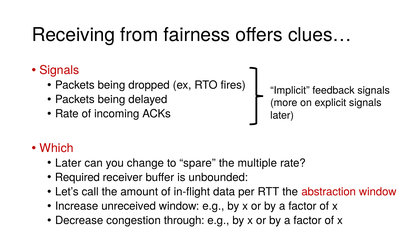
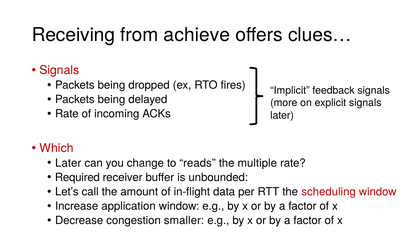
fairness: fairness -> achieve
spare: spare -> reads
abstraction: abstraction -> scheduling
unreceived: unreceived -> application
through: through -> smaller
